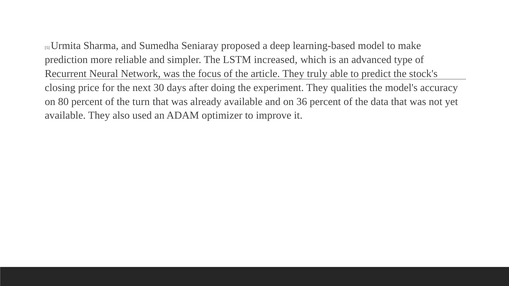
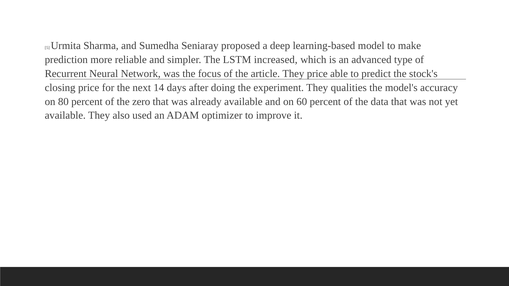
They truly: truly -> price
30: 30 -> 14
turn: turn -> zero
36: 36 -> 60
